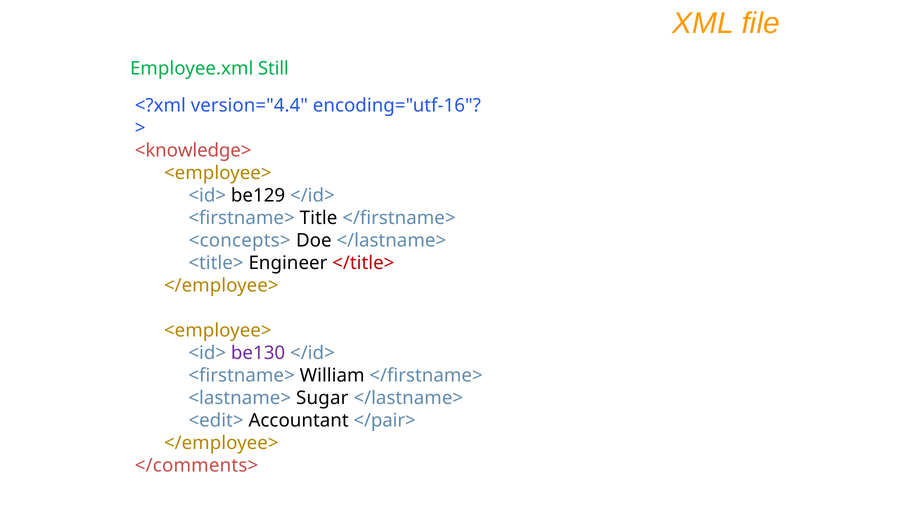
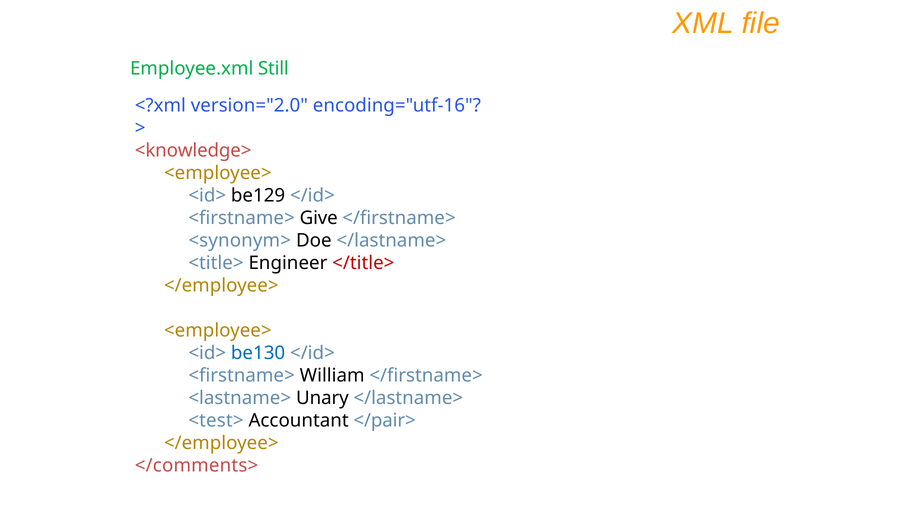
version="4.4: version="4.4 -> version="2.0
Title: Title -> Give
<concepts>: <concepts> -> <synonym>
be130 colour: purple -> blue
Sugar: Sugar -> Unary
<edit>: <edit> -> <test>
